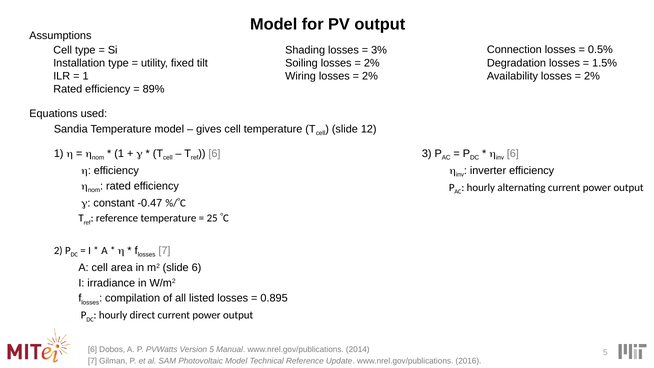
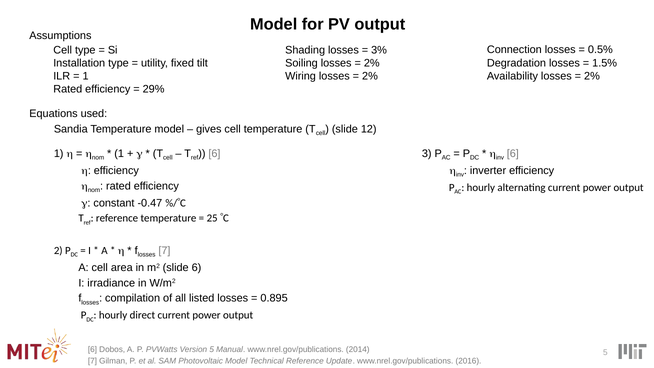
89%: 89% -> 29%
